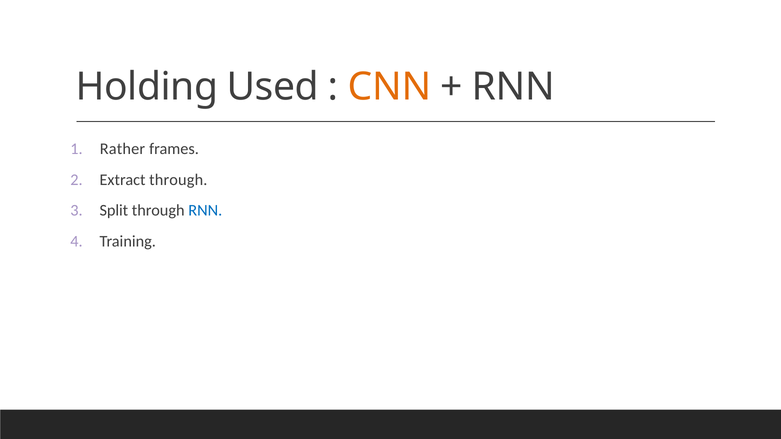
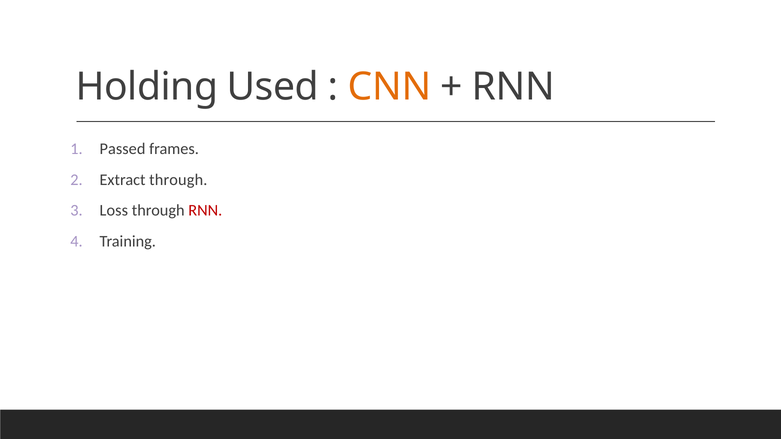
Rather: Rather -> Passed
Split: Split -> Loss
RNN at (205, 211) colour: blue -> red
